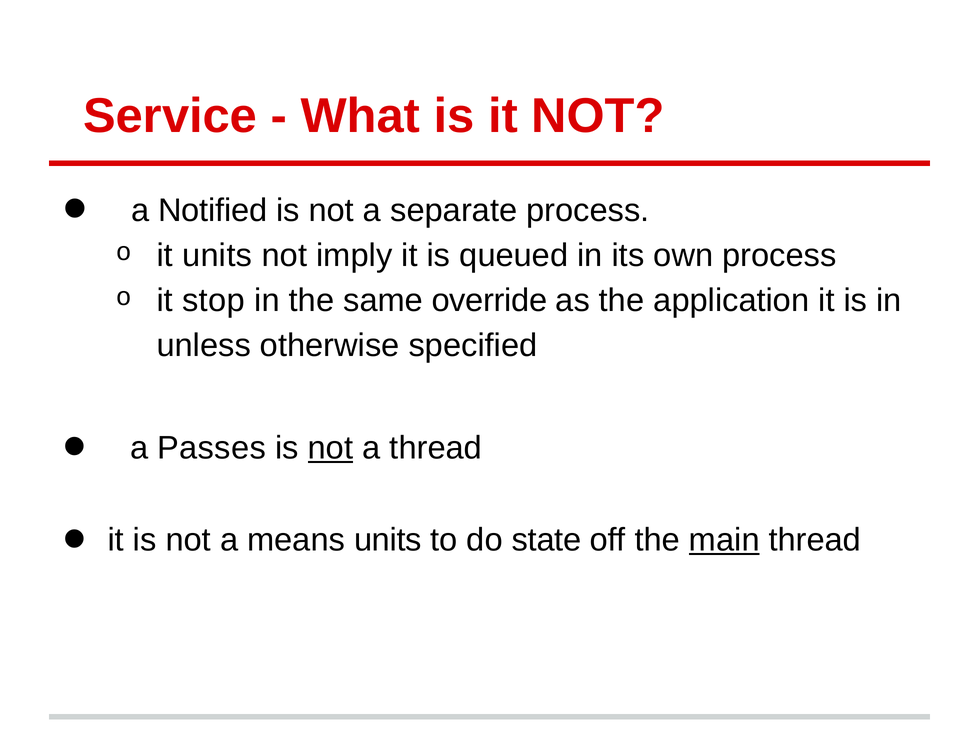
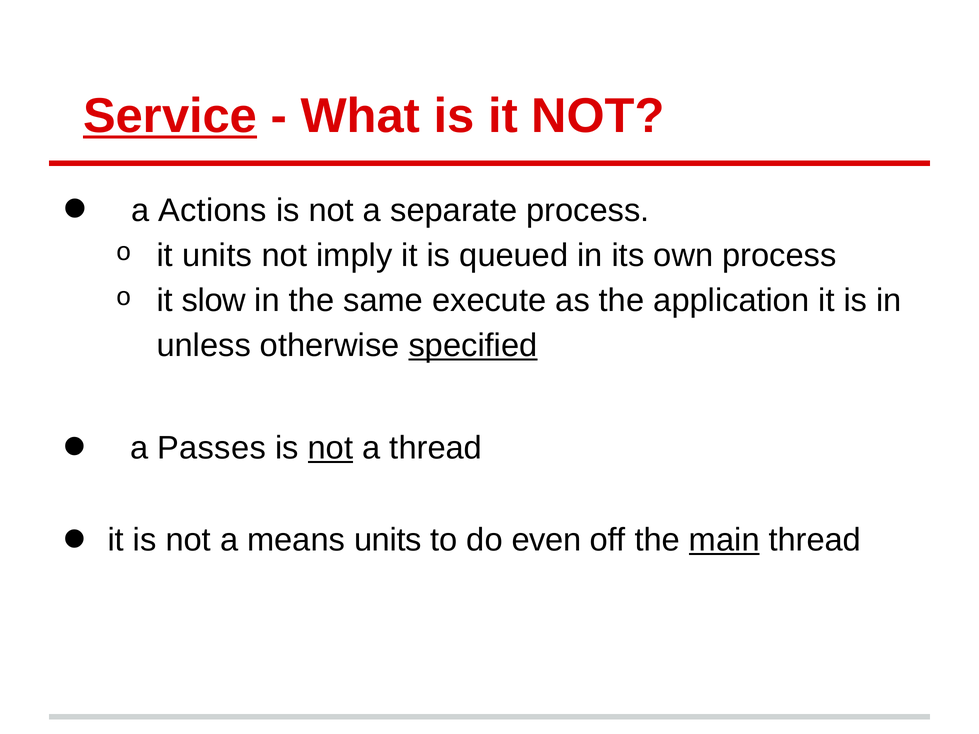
Service underline: none -> present
Notified: Notified -> Actions
stop: stop -> slow
override: override -> execute
specified underline: none -> present
state: state -> even
